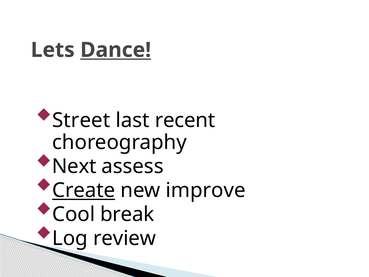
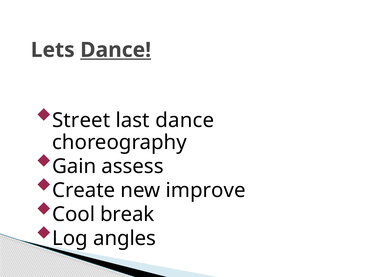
last recent: recent -> dance
Next: Next -> Gain
Create underline: present -> none
review: review -> angles
